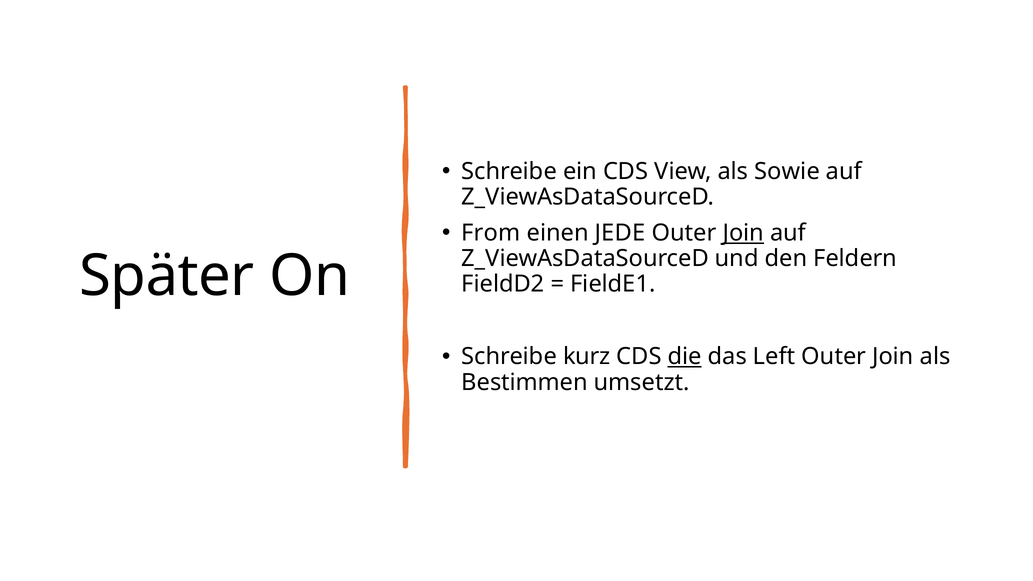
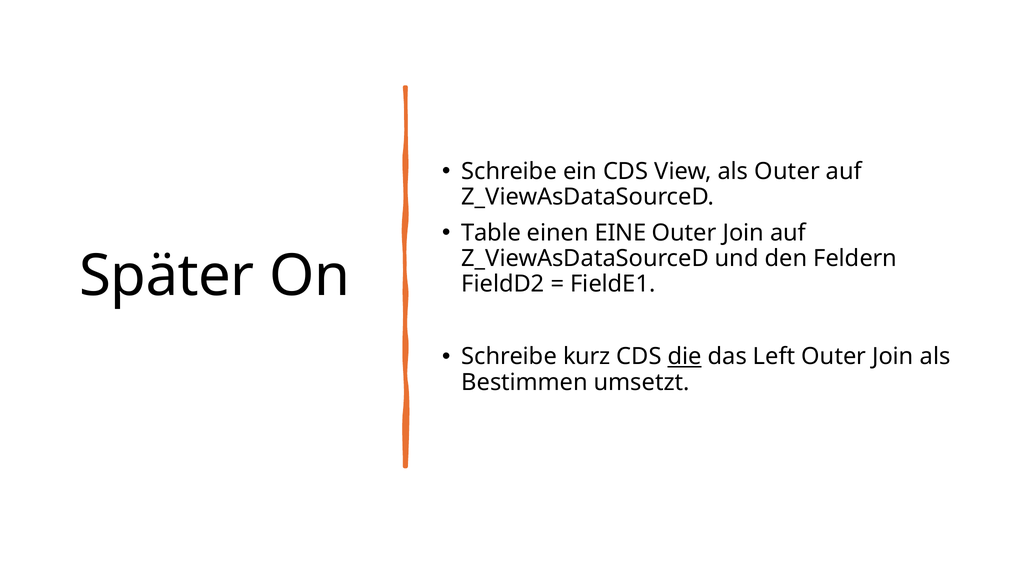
als Sowie: Sowie -> Outer
From: From -> Table
JEDE: JEDE -> EINE
Join at (743, 233) underline: present -> none
